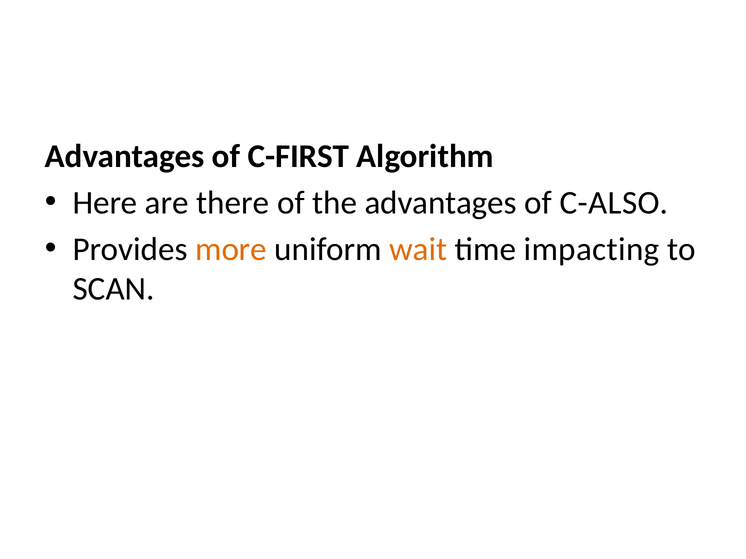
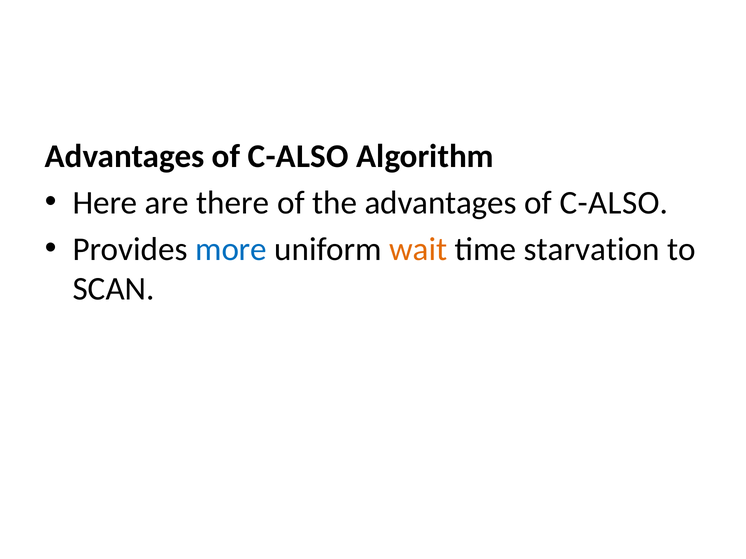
C-FIRST at (298, 156): C-FIRST -> C-ALSO
more colour: orange -> blue
impacting: impacting -> starvation
